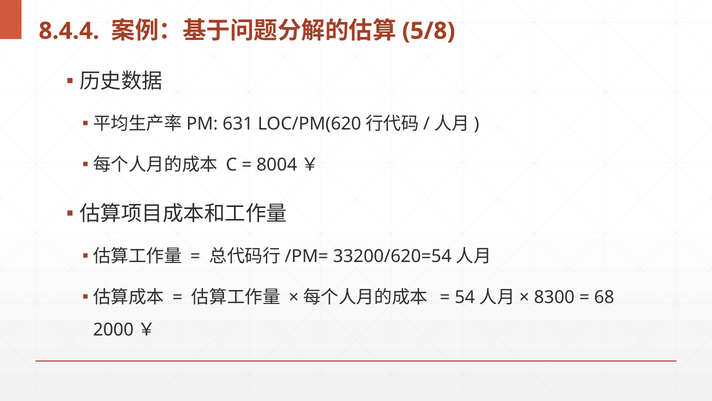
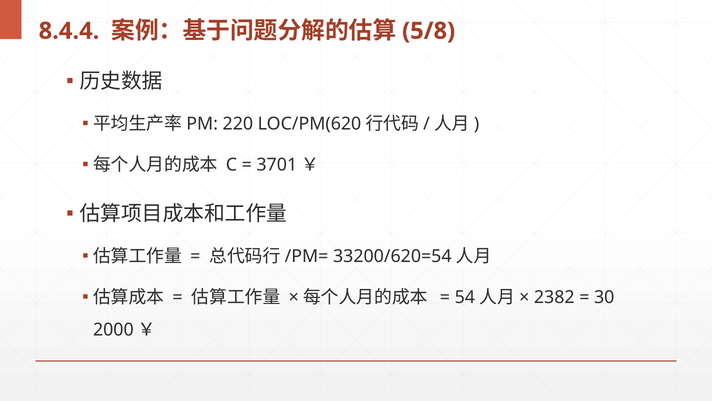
631: 631 -> 220
8004: 8004 -> 3701
8300: 8300 -> 2382
68: 68 -> 30
